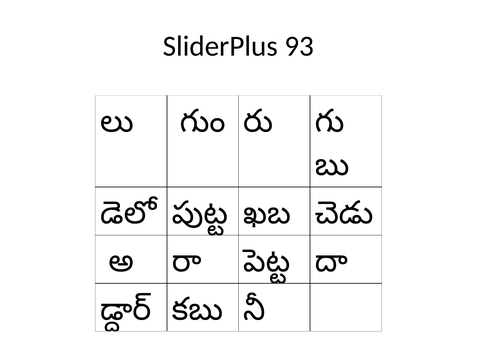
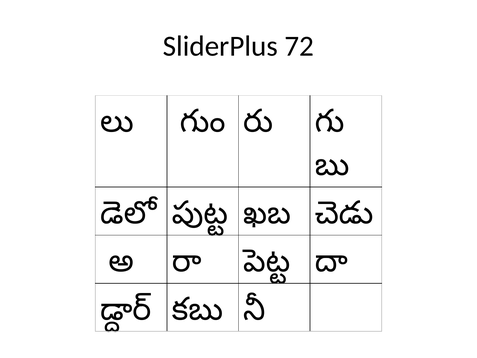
93: 93 -> 72
